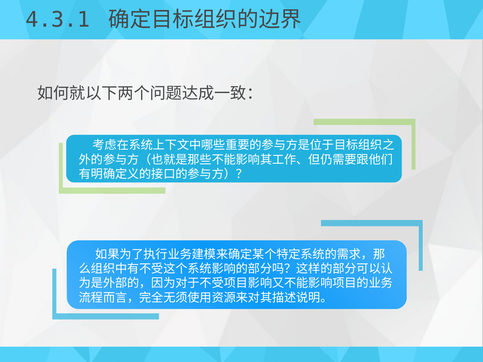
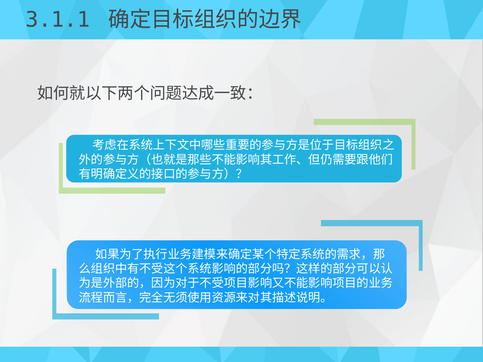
4.3.1: 4.3.1 -> 3.1.1
